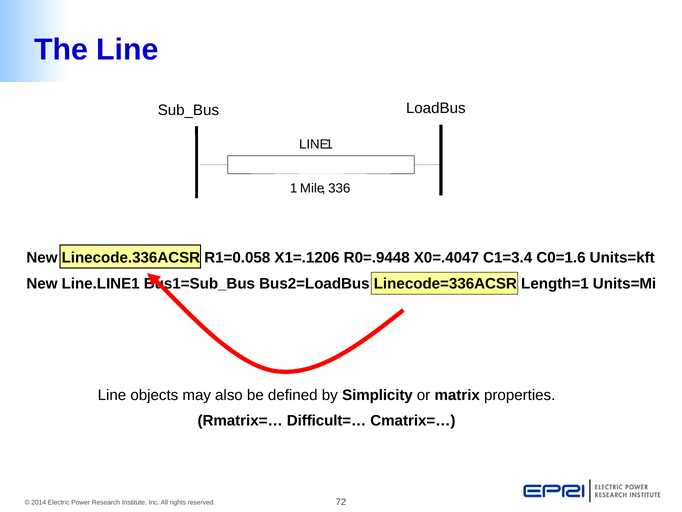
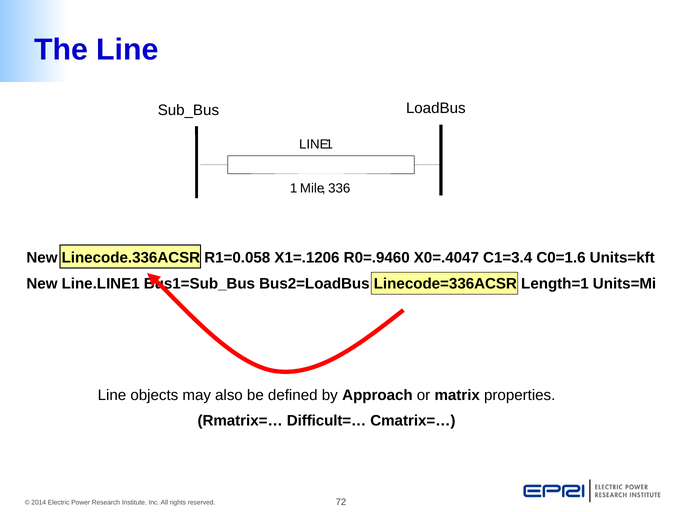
R0=.9448: R0=.9448 -> R0=.9460
Simplicity: Simplicity -> Approach
